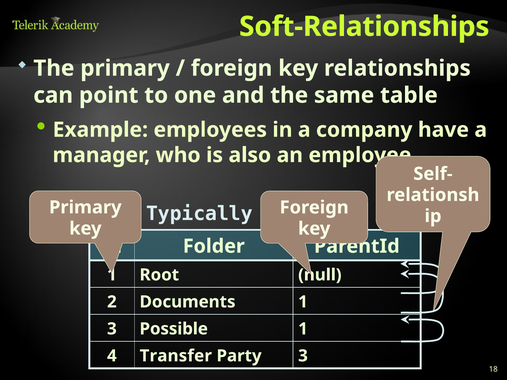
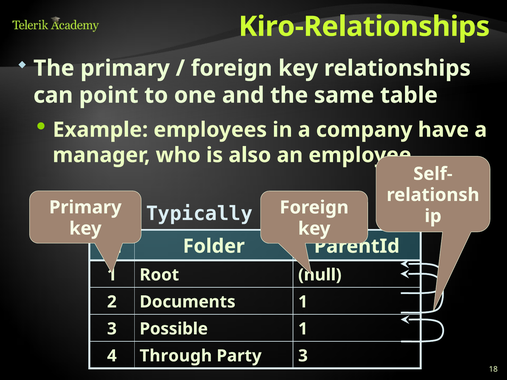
Soft-Relationships: Soft-Relationships -> Kiro-Relationships
Transfer: Transfer -> Through
